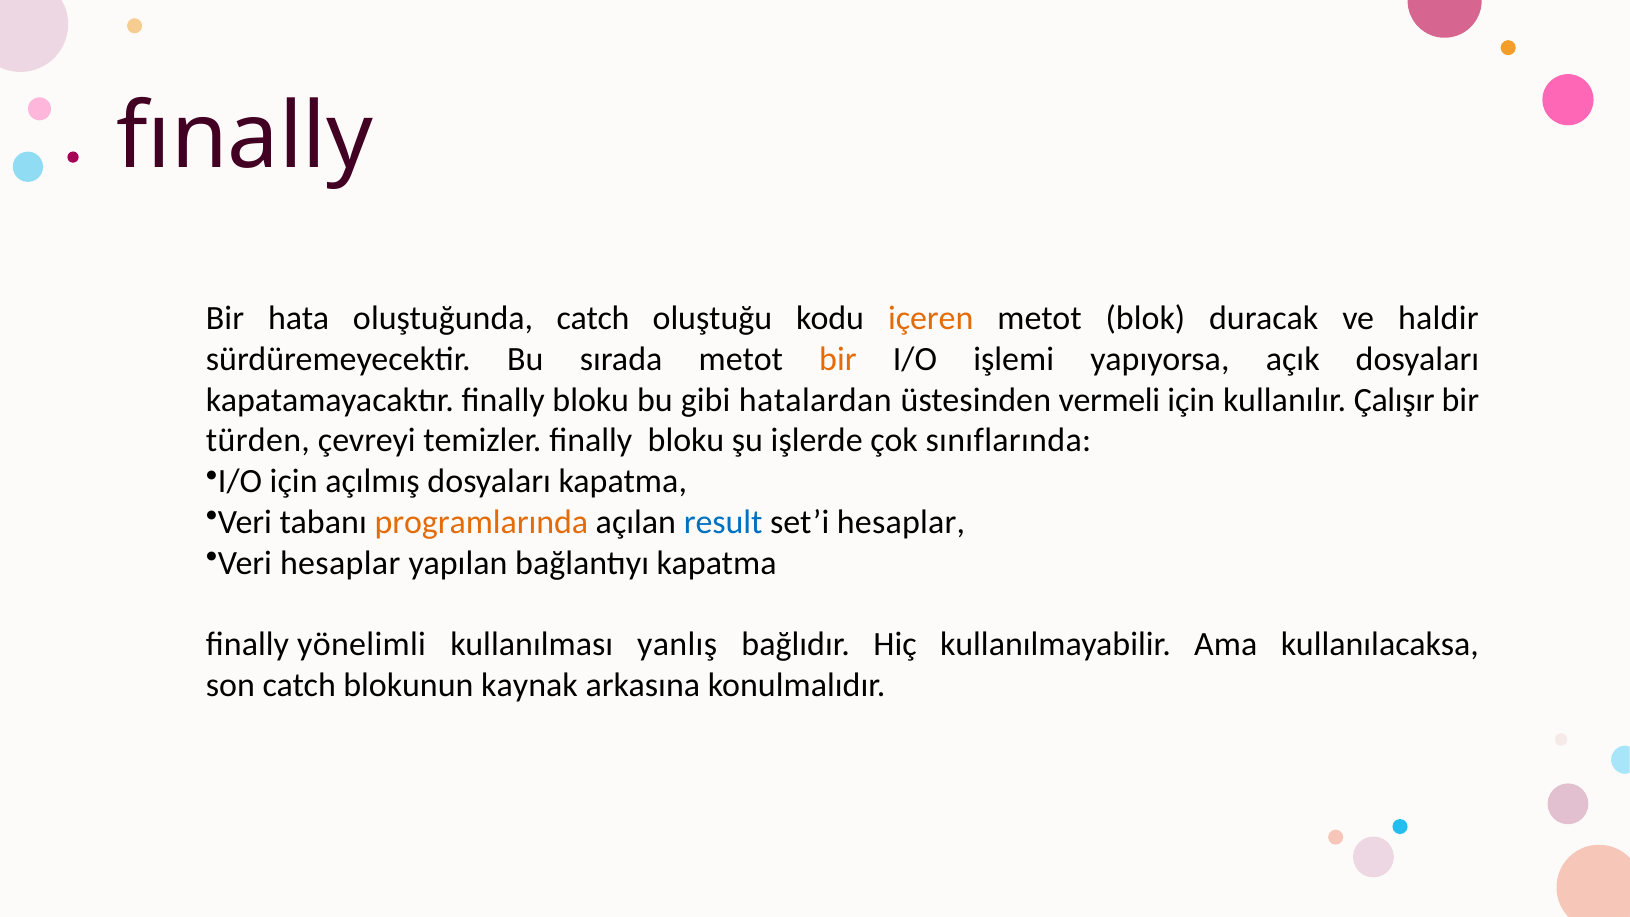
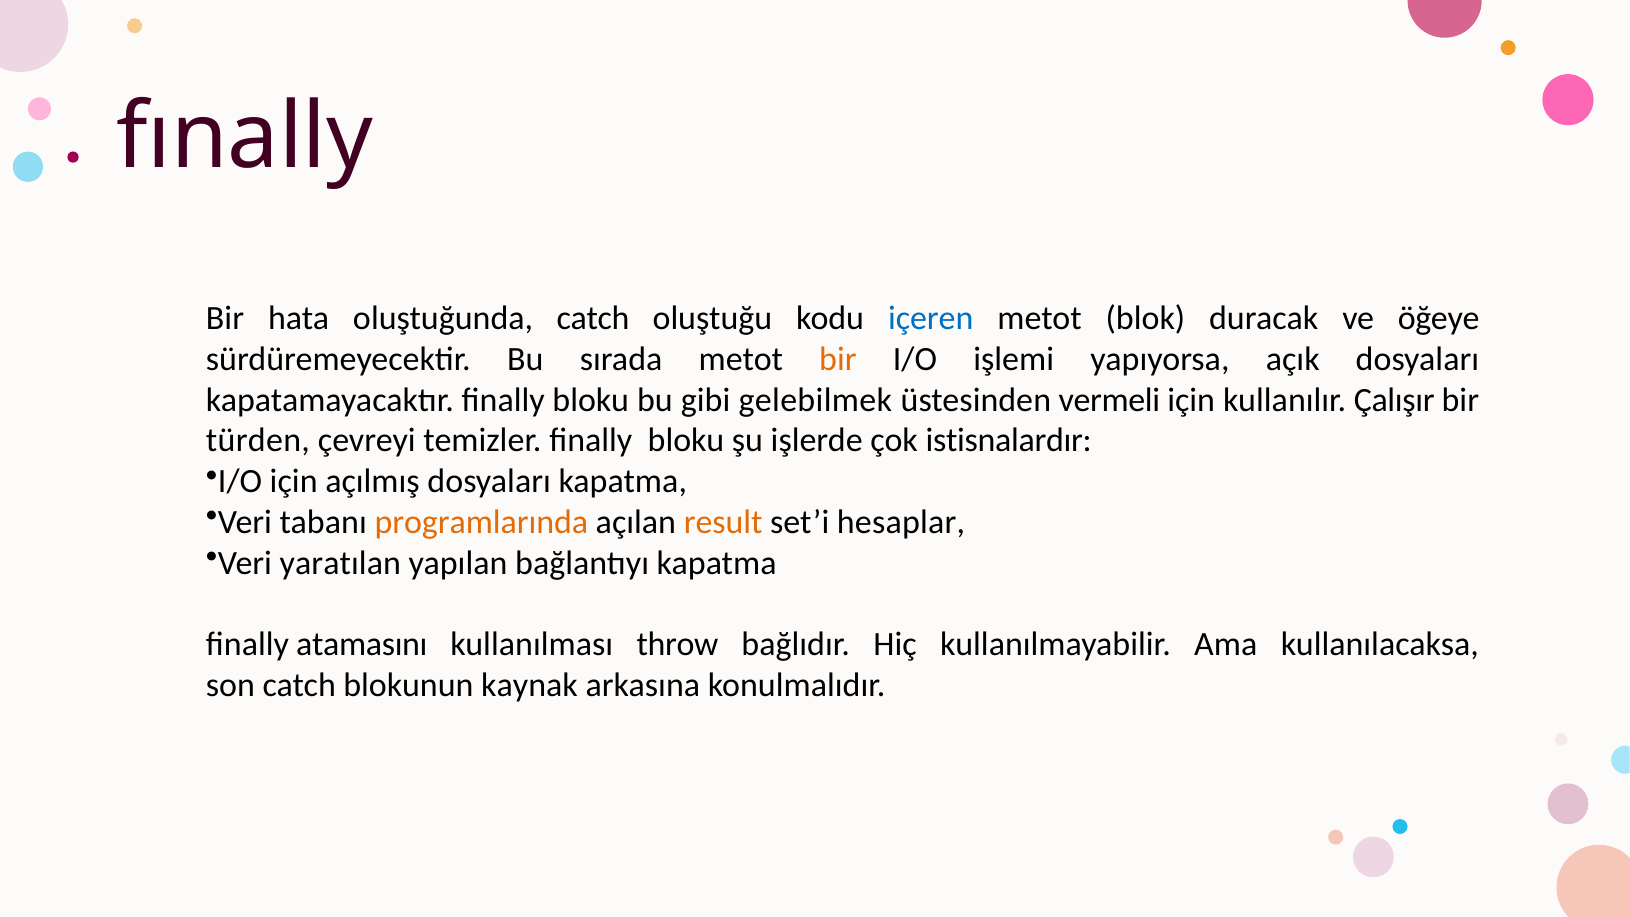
içeren colour: orange -> blue
haldir: haldir -> öğeye
hatalardan: hatalardan -> gelebilmek
sınıflarında: sınıflarında -> istisnalardır
result colour: blue -> orange
Veri hesaplar: hesaplar -> yaratılan
yönelimli: yönelimli -> atamasını
yanlış: yanlış -> throw
